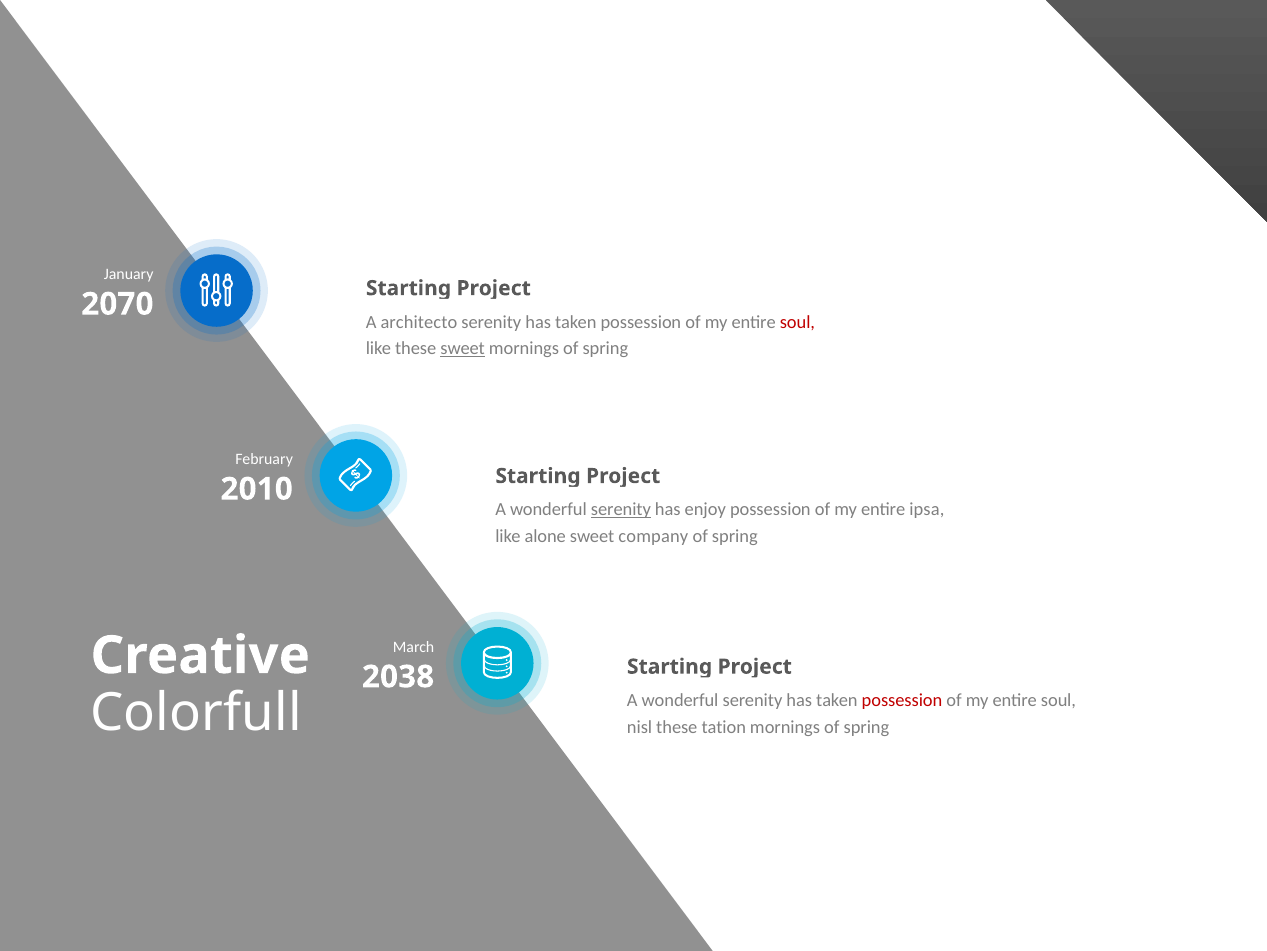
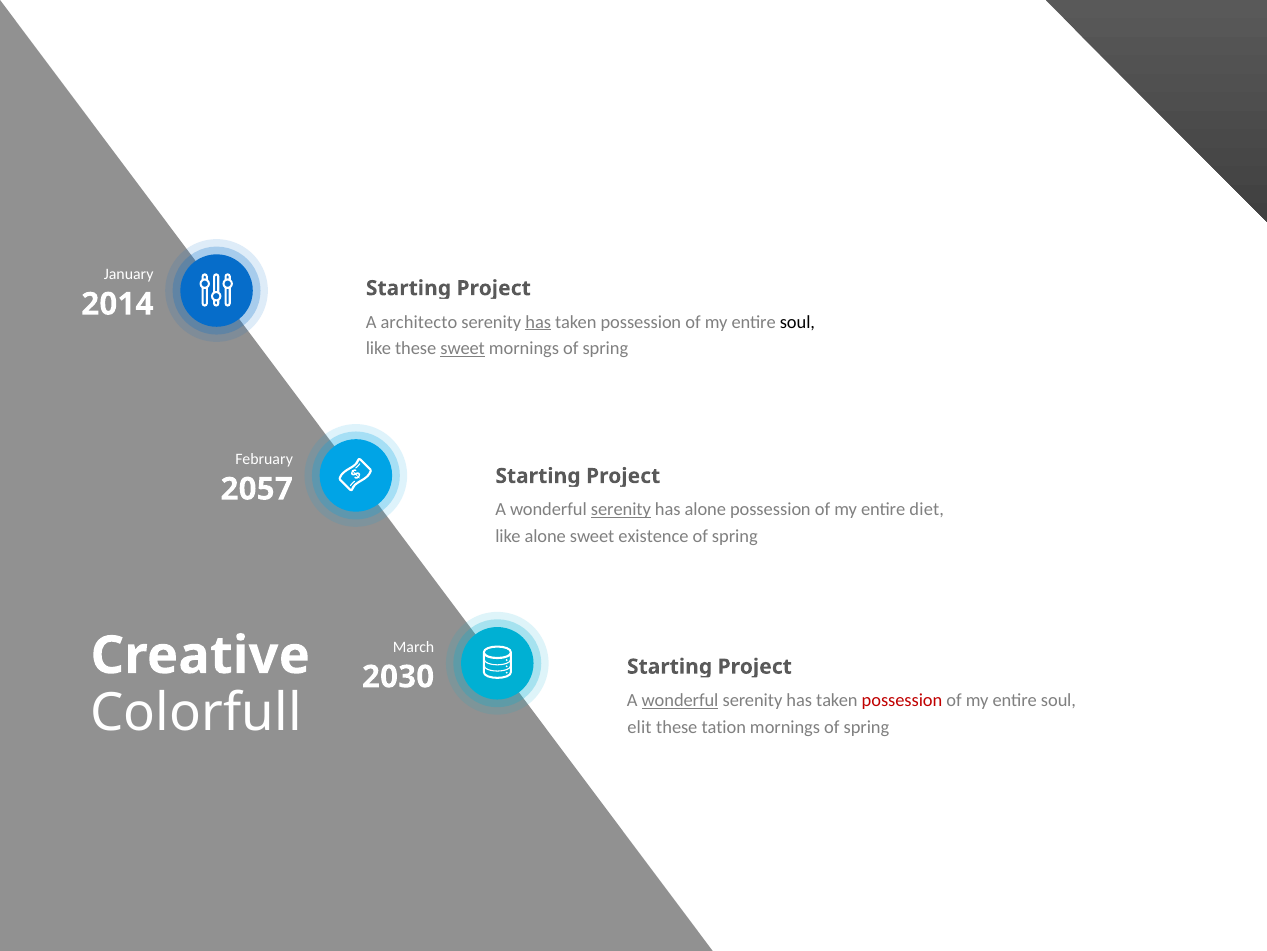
2070: 2070 -> 2014
has at (538, 322) underline: none -> present
soul at (797, 322) colour: red -> black
2010: 2010 -> 2057
has enjoy: enjoy -> alone
ipsa: ipsa -> diet
company: company -> existence
2038: 2038 -> 2030
wonderful at (680, 700) underline: none -> present
nisl: nisl -> elit
